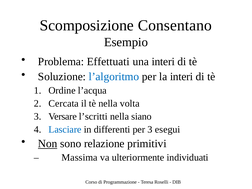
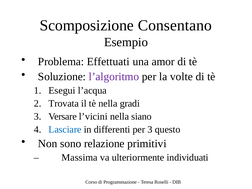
una interi: interi -> amor
l’algoritmo colour: blue -> purple
la interi: interi -> volte
Ordine: Ordine -> Esegui
Cercata: Cercata -> Trovata
volta: volta -> gradi
l’scritti: l’scritti -> l’vicini
esegui: esegui -> questo
Non underline: present -> none
